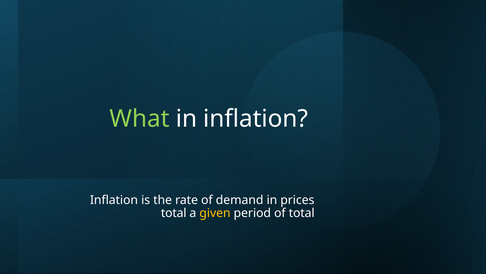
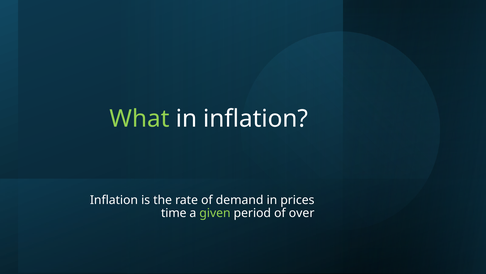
total at (174, 213): total -> time
given colour: yellow -> light green
of total: total -> over
